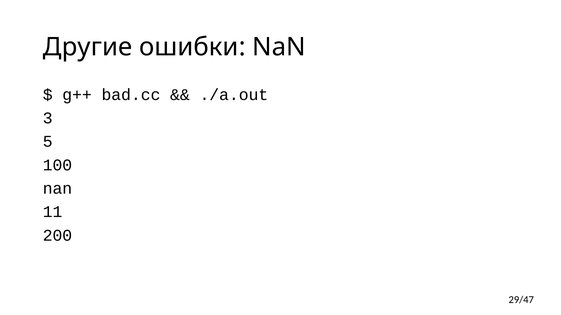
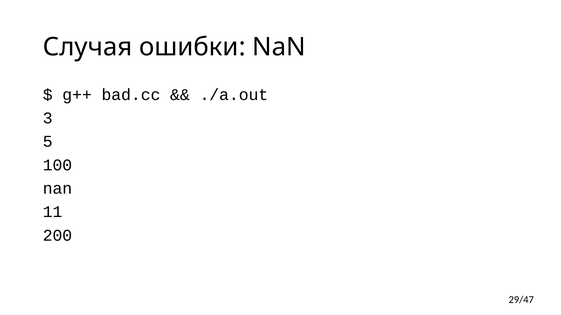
Другие: Другие -> Случая
